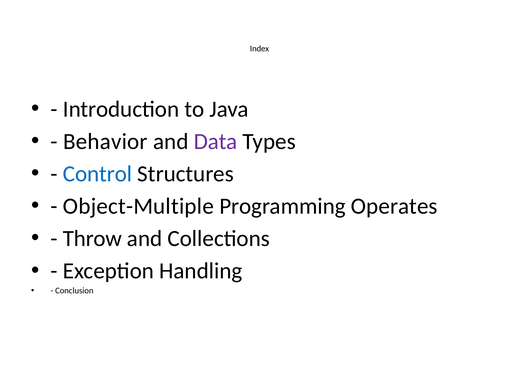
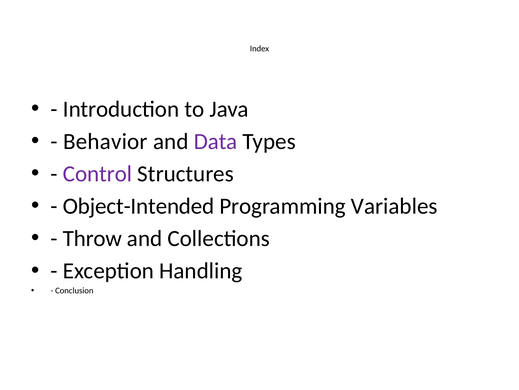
Control colour: blue -> purple
Object-Multiple: Object-Multiple -> Object-Intended
Operates: Operates -> Variables
